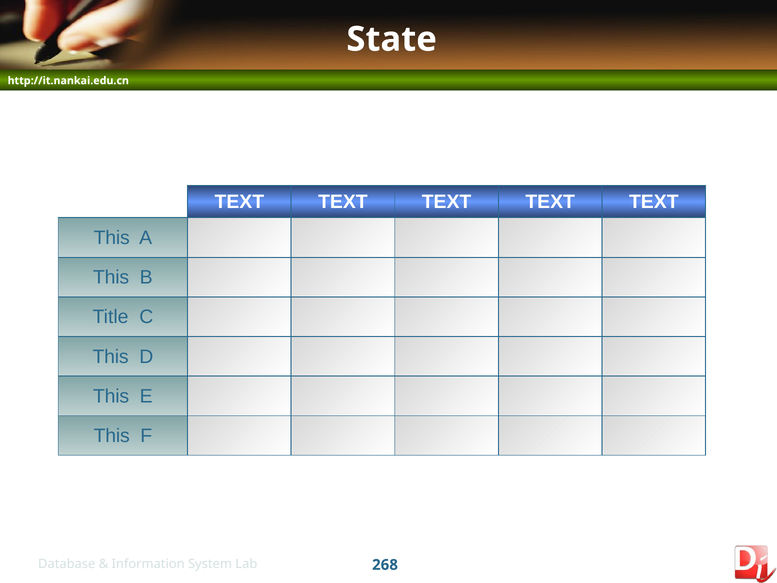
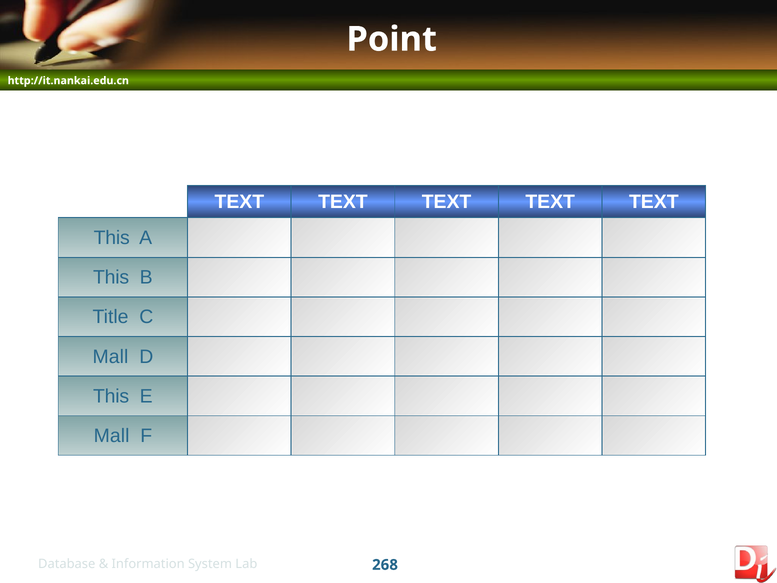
State: State -> Point
This at (111, 356): This -> Mall
This at (112, 436): This -> Mall
